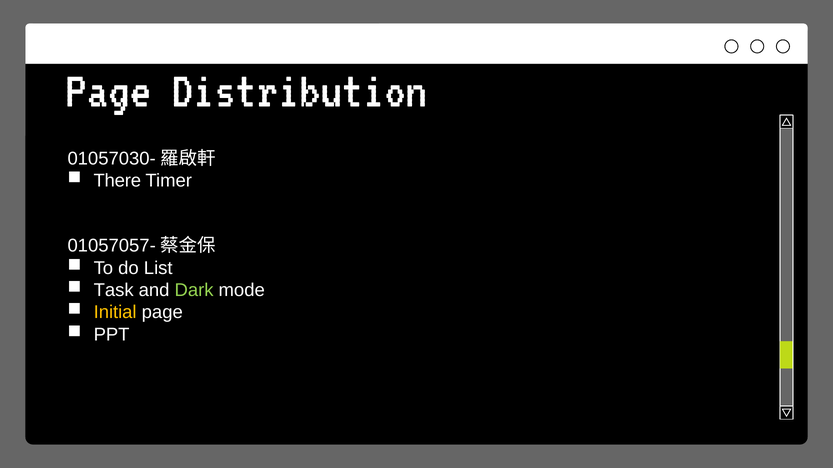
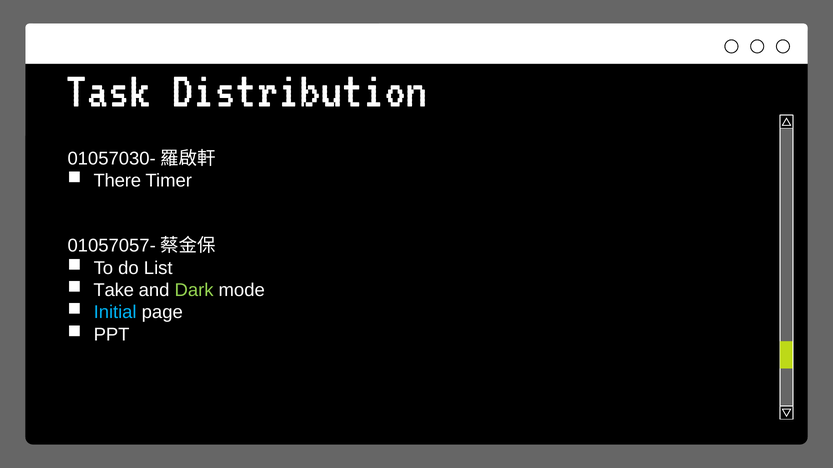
Page at (108, 89): Page -> Task
Task: Task -> Take
Initial colour: yellow -> light blue
